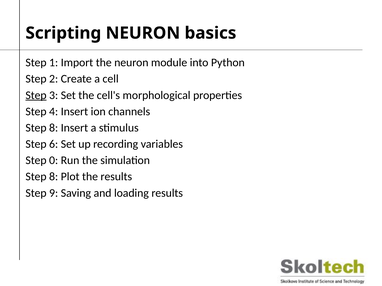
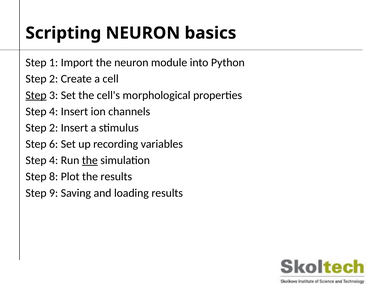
8 at (54, 128): 8 -> 2
0 at (54, 161): 0 -> 4
the at (90, 161) underline: none -> present
